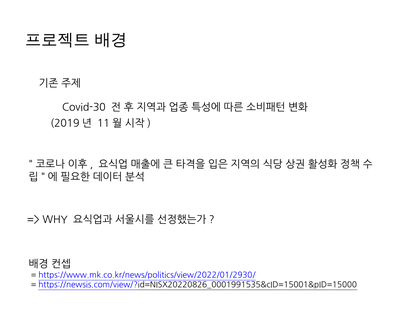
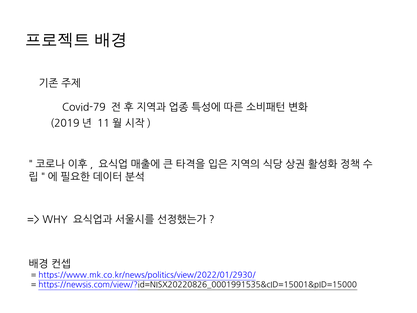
Covid-30: Covid-30 -> Covid-79
